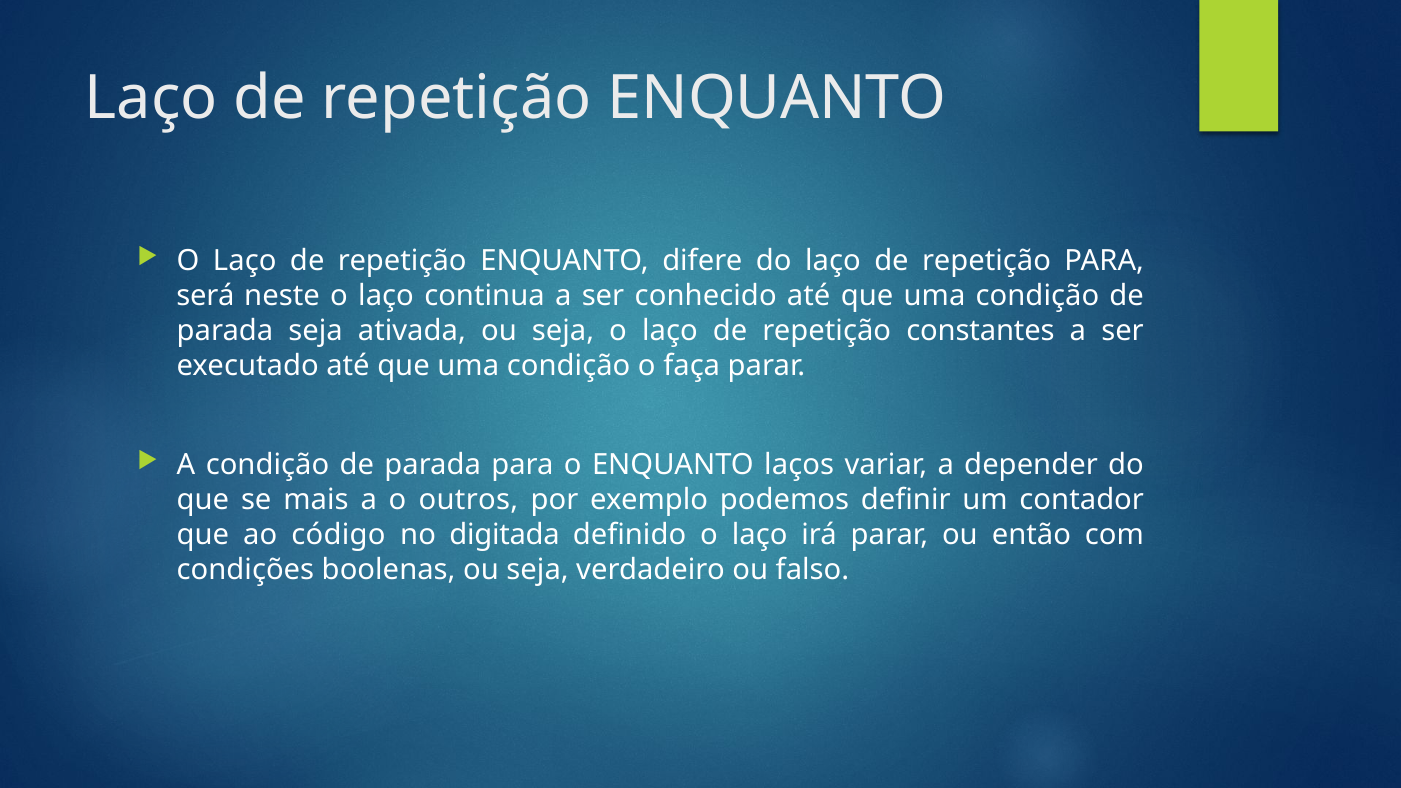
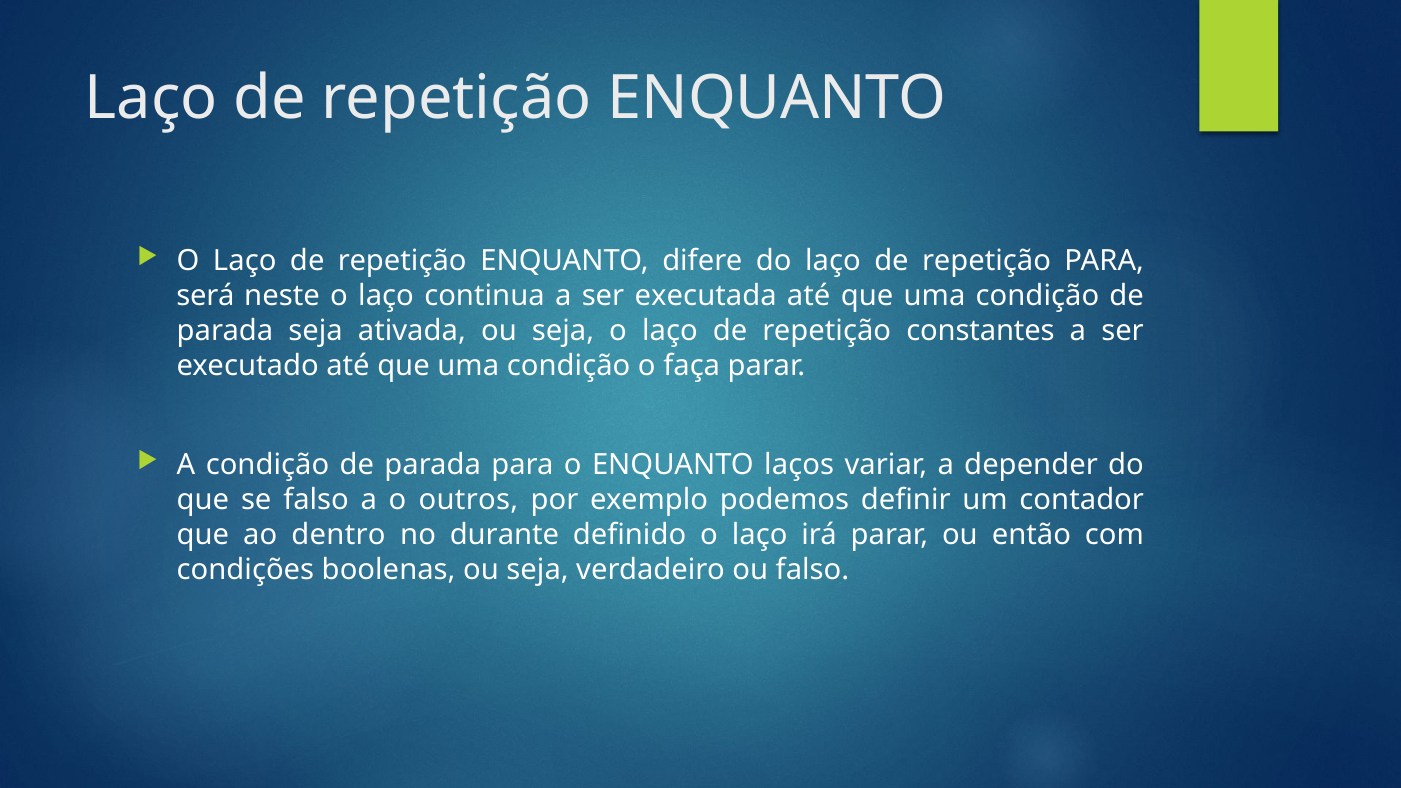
conhecido: conhecido -> executada
se mais: mais -> falso
código: código -> dentro
digitada: digitada -> durante
